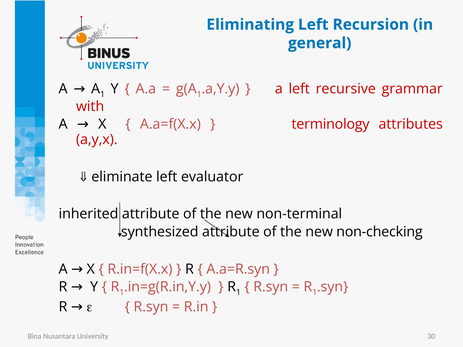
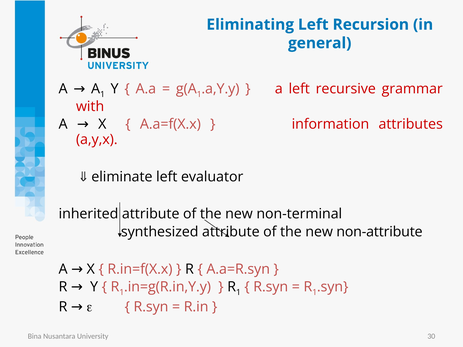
terminology: terminology -> information
non-checking: non-checking -> non-attribute
